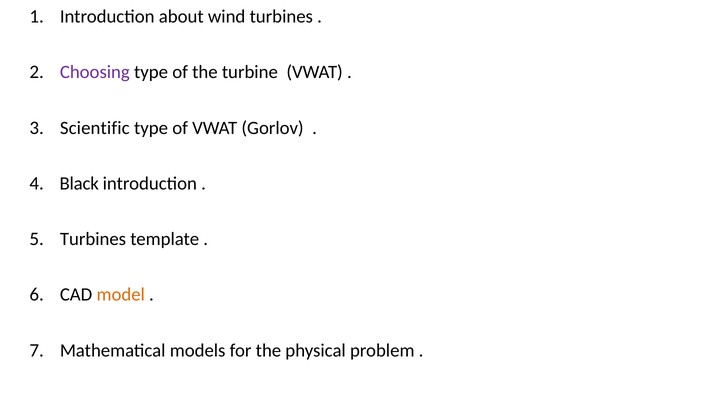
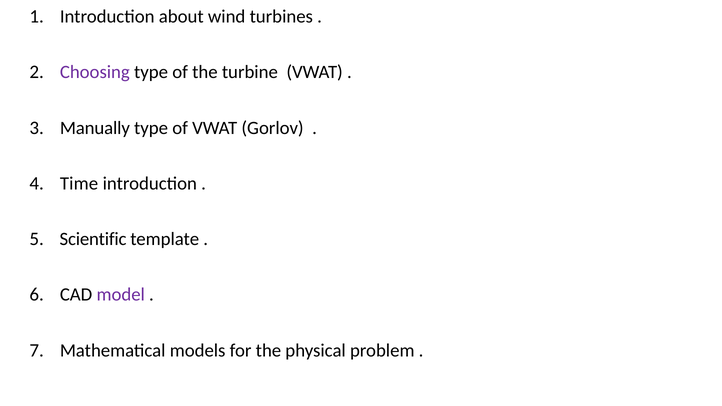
Scientific: Scientific -> Manually
Black: Black -> Time
Turbines at (93, 239): Turbines -> Scientific
model colour: orange -> purple
